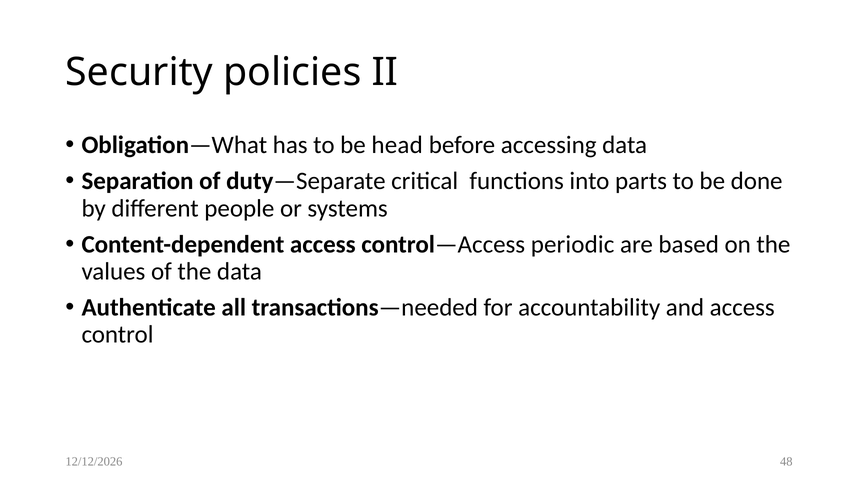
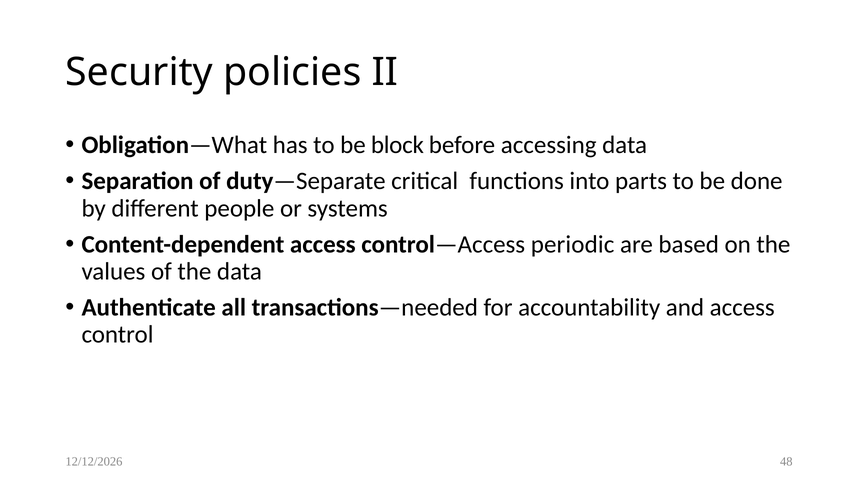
head: head -> block
